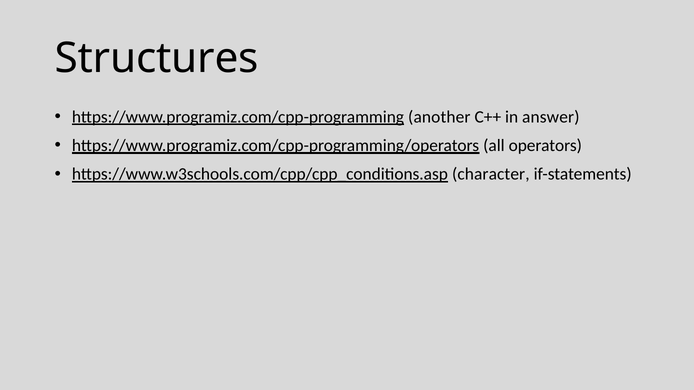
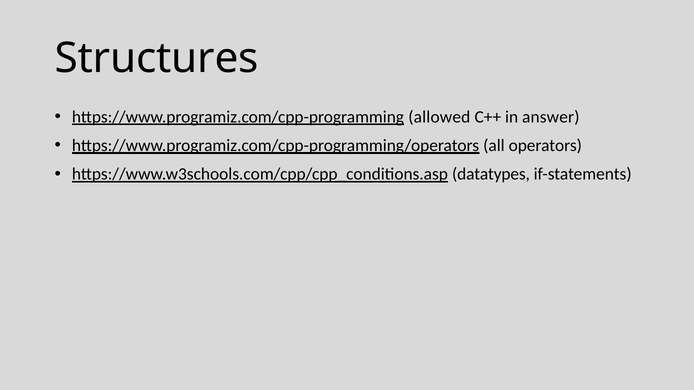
another: another -> allowed
character: character -> datatypes
